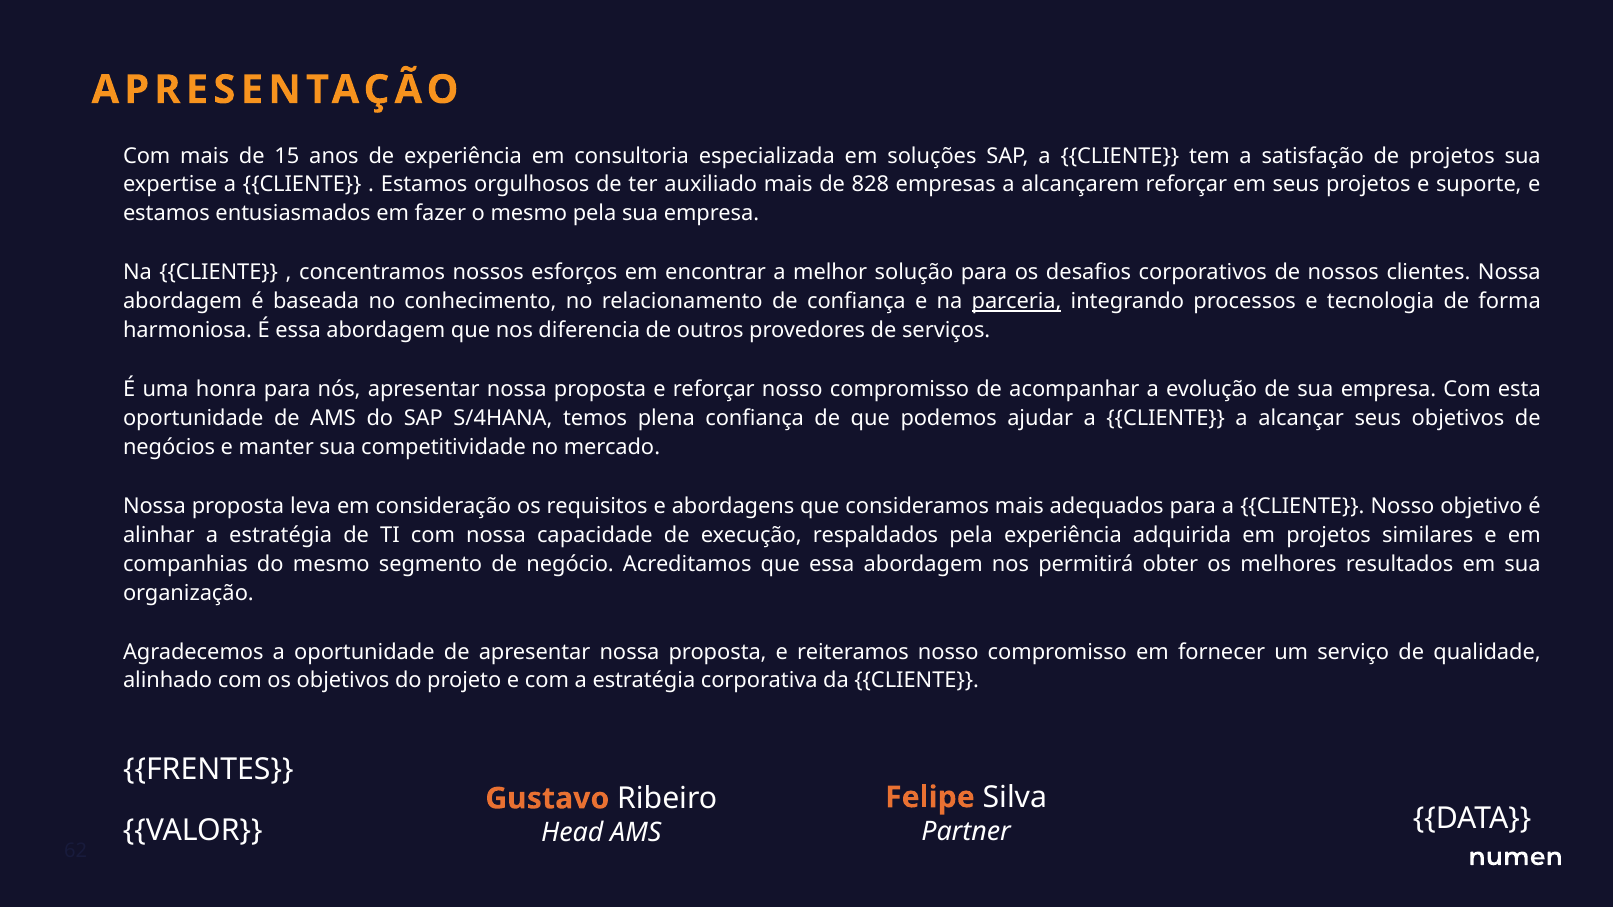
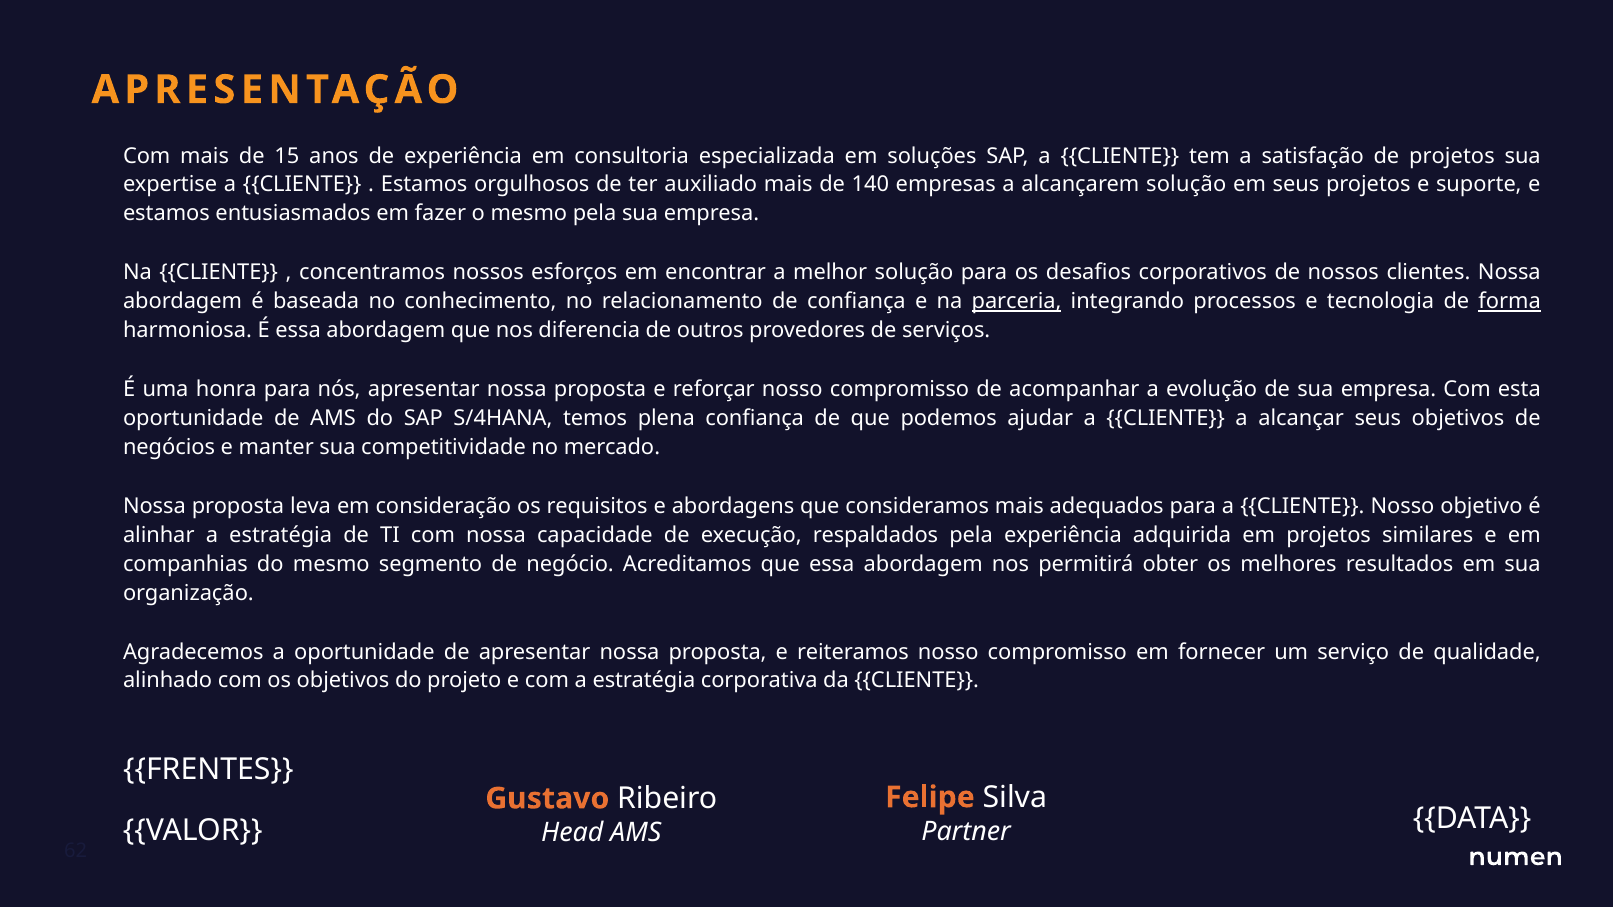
828: 828 -> 140
alcançarem reforçar: reforçar -> solução
forma underline: none -> present
